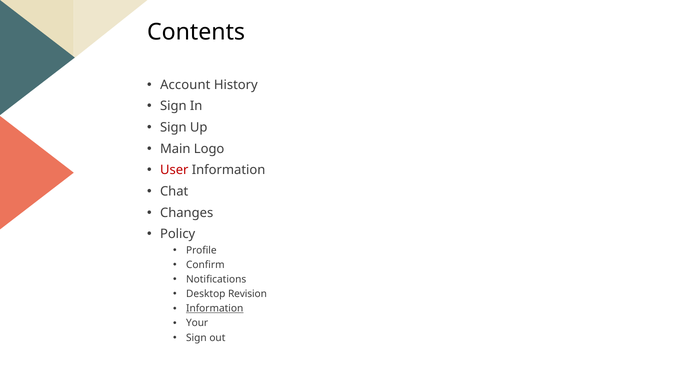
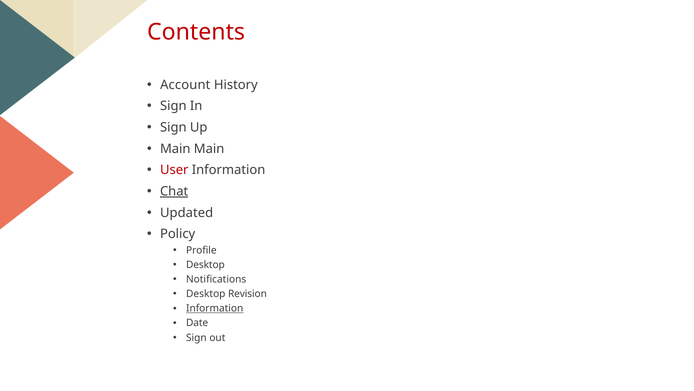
Contents colour: black -> red
Main Logo: Logo -> Main
Chat underline: none -> present
Changes: Changes -> Updated
Confirm at (205, 264): Confirm -> Desktop
Your: Your -> Date
